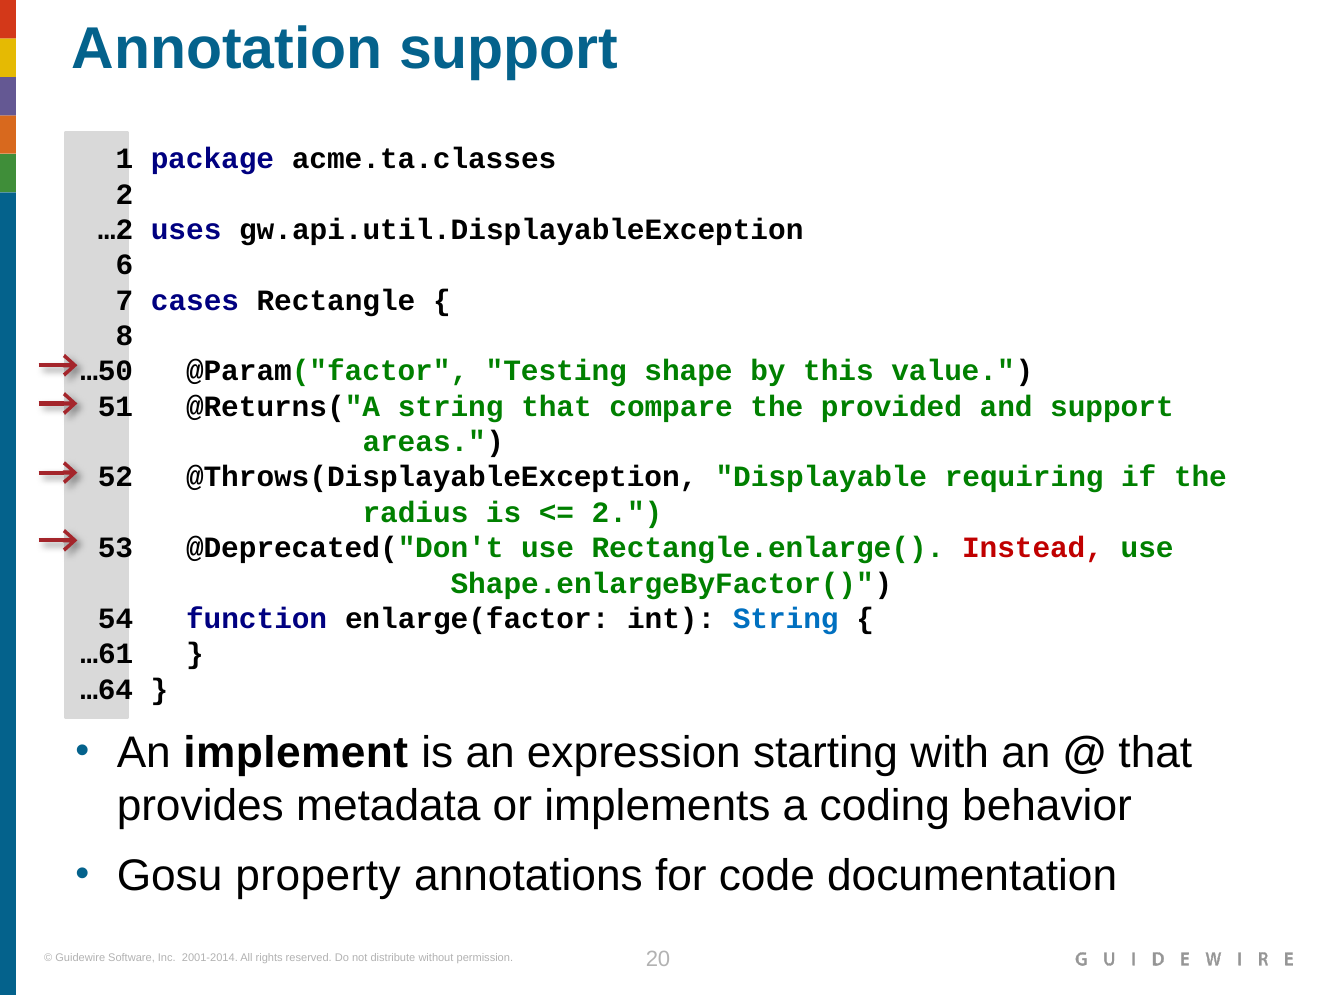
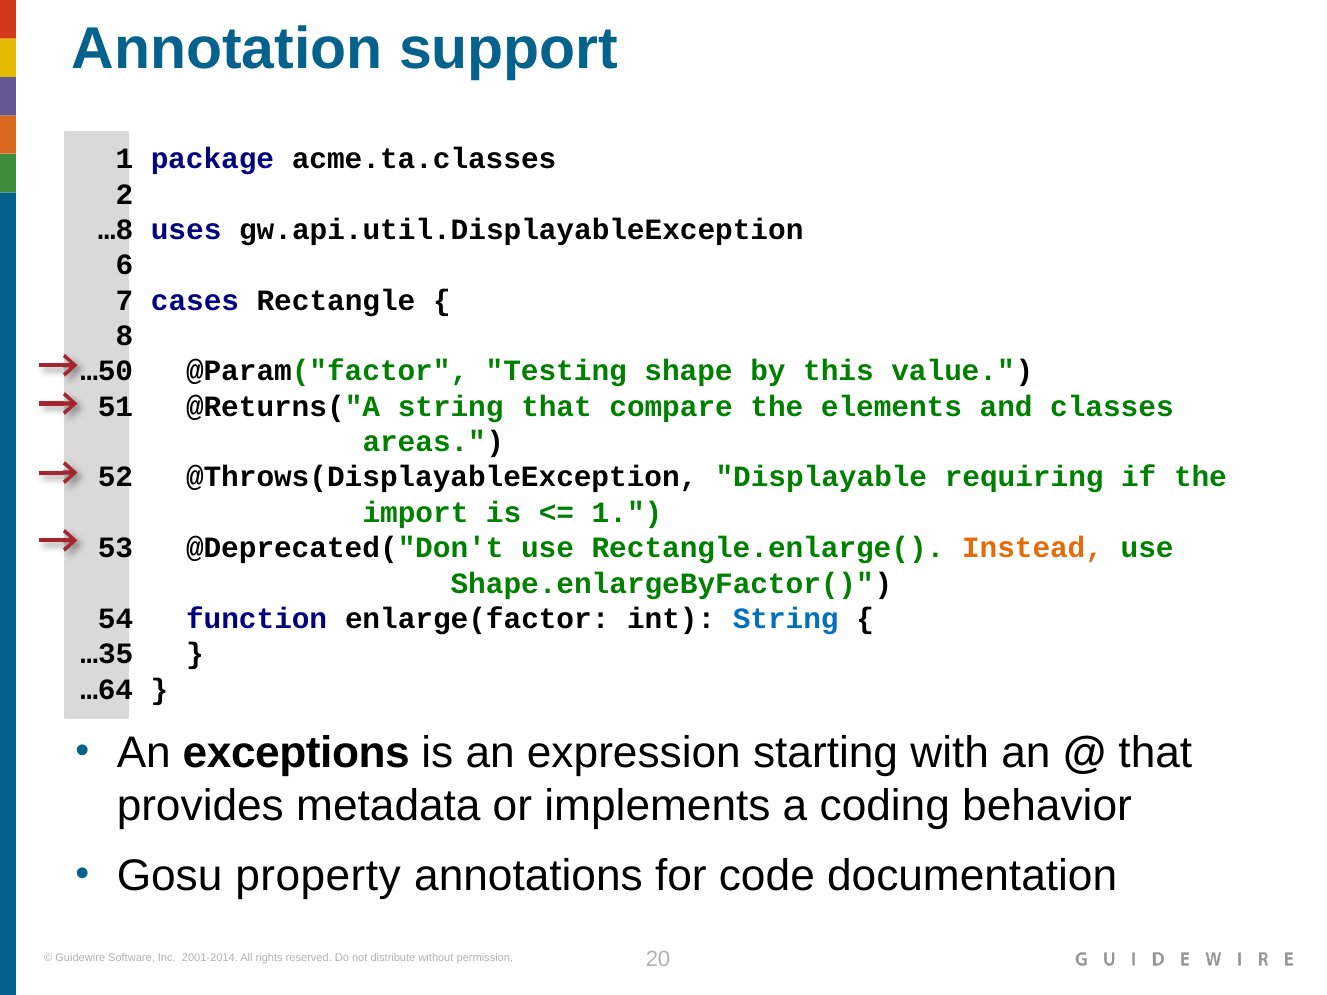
…2: …2 -> …8
provided: provided -> elements
and support: support -> classes
radius: radius -> import
2 at (627, 513): 2 -> 1
Instead colour: red -> orange
…61: …61 -> …35
implement: implement -> exceptions
